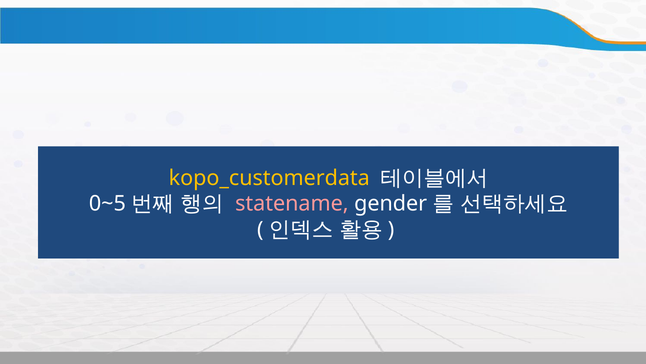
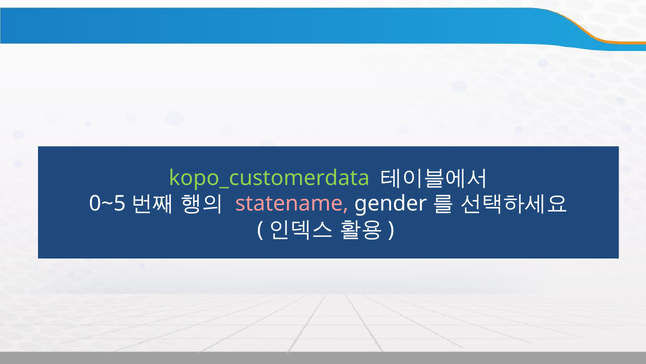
kopo_customerdata colour: yellow -> light green
